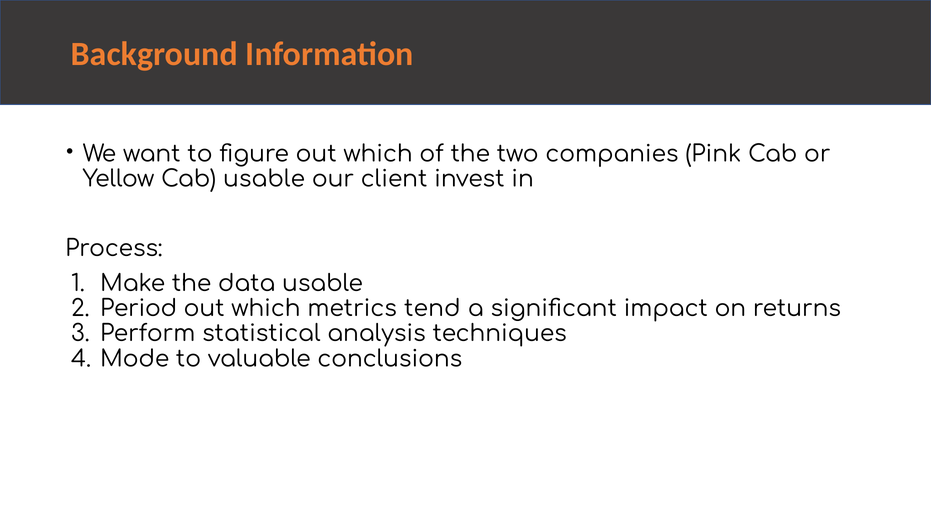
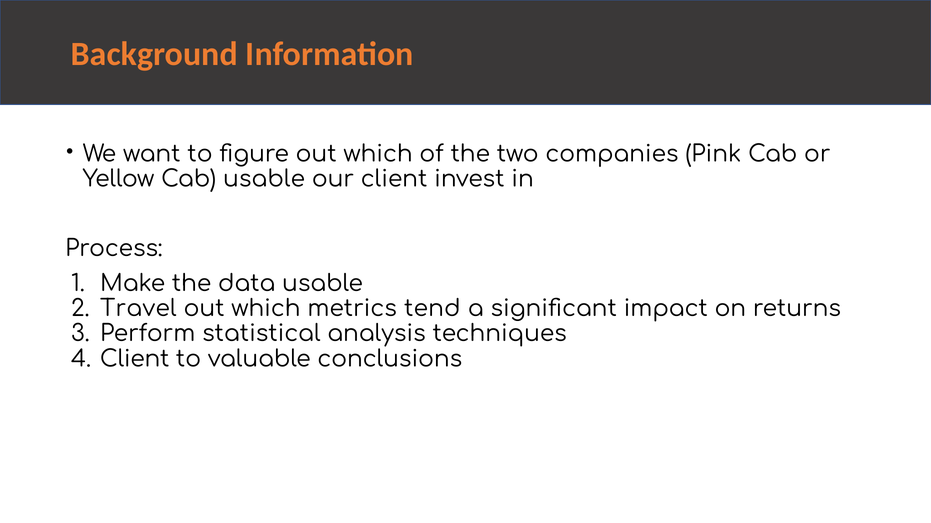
Period: Period -> Travel
Mode at (135, 359): Mode -> Client
